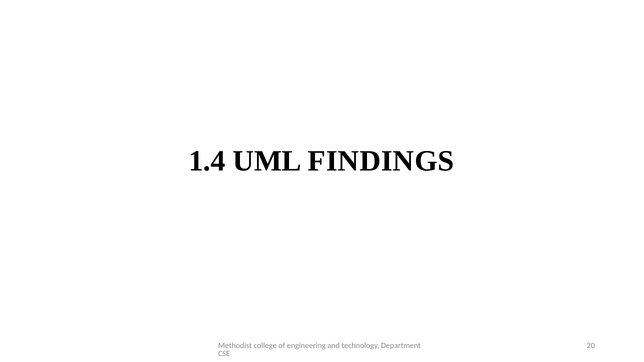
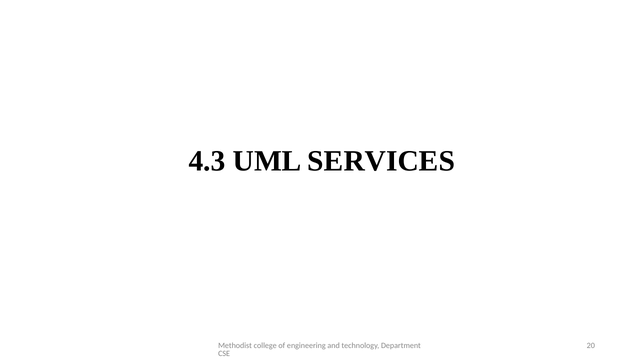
1.4: 1.4 -> 4.3
FINDINGS: FINDINGS -> SERVICES
